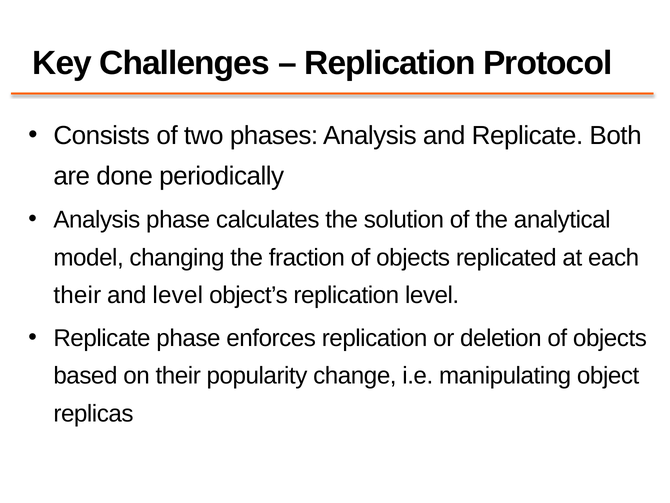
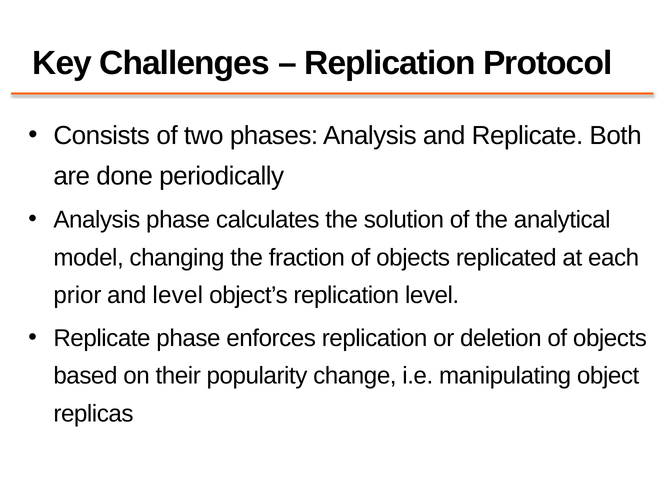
their at (77, 295): their -> prior
